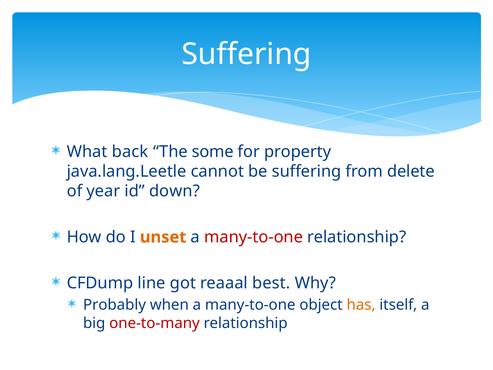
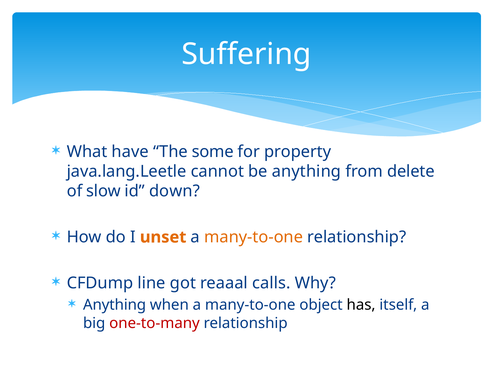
back: back -> have
be suffering: suffering -> anything
year: year -> slow
many-to-one at (254, 237) colour: red -> orange
best: best -> calls
Probably at (115, 305): Probably -> Anything
has colour: orange -> black
